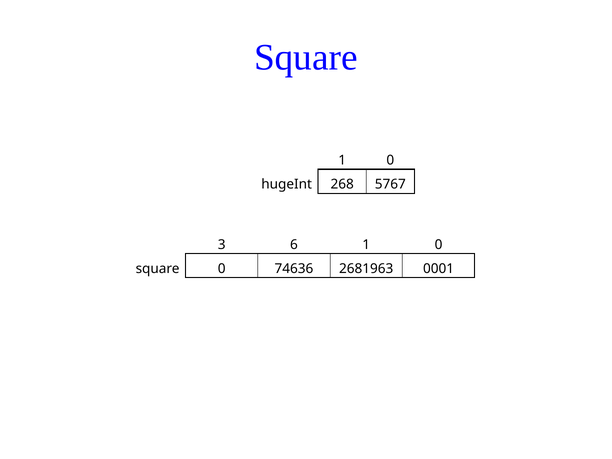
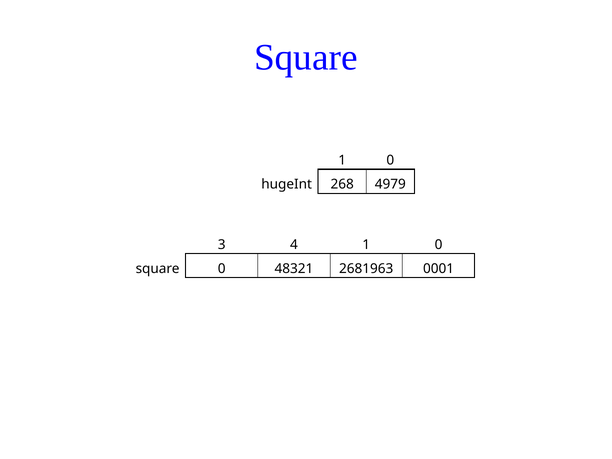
5767: 5767 -> 4979
6: 6 -> 4
74636: 74636 -> 48321
